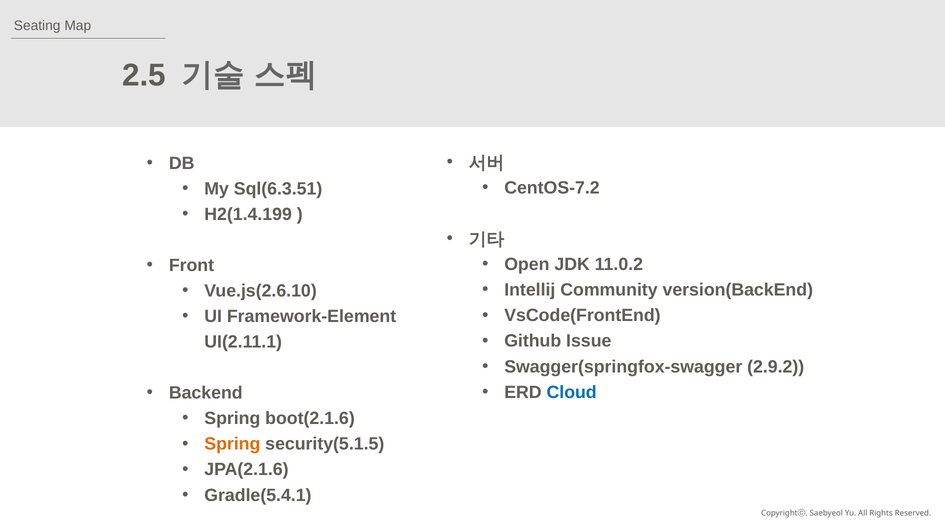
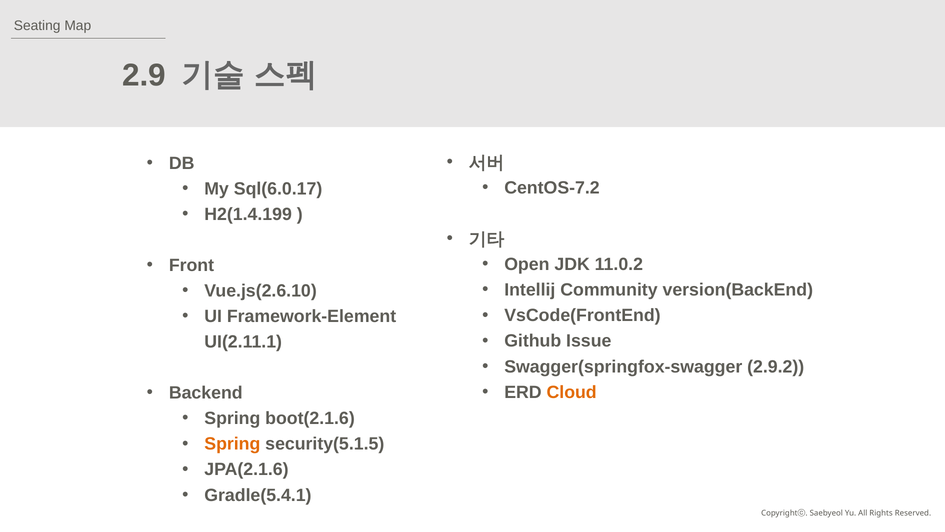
2.5: 2.5 -> 2.9
Sql(6.3.51: Sql(6.3.51 -> Sql(6.0.17
Cloud colour: blue -> orange
